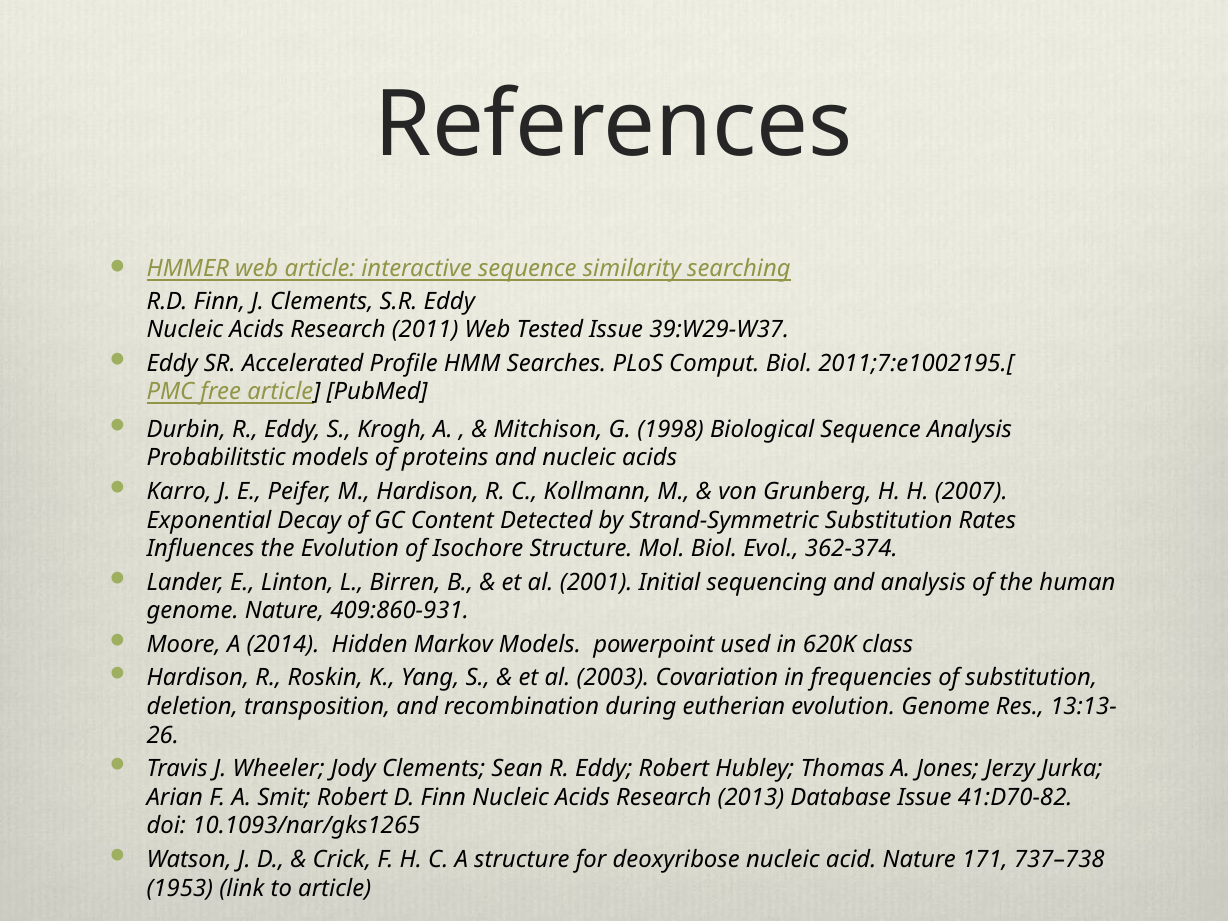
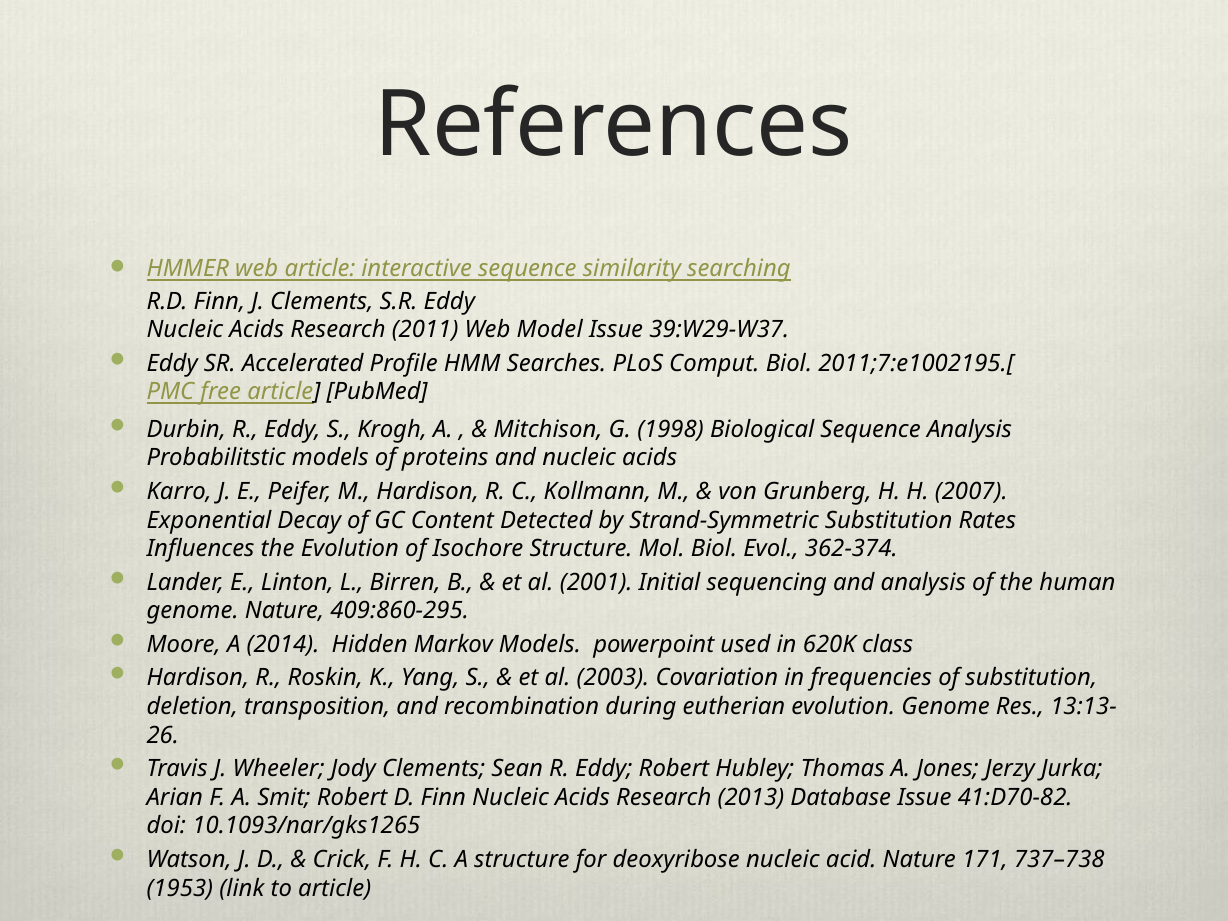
Tested: Tested -> Model
409:860-931: 409:860-931 -> 409:860-295
